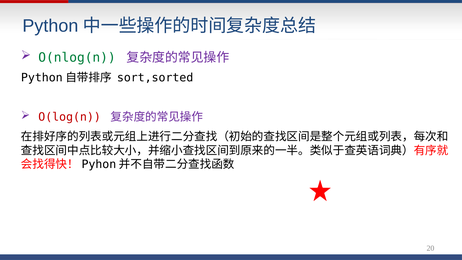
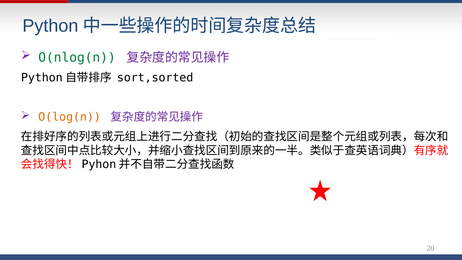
O(log(n colour: red -> orange
